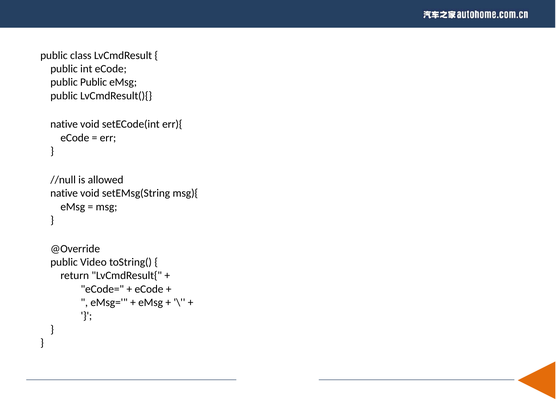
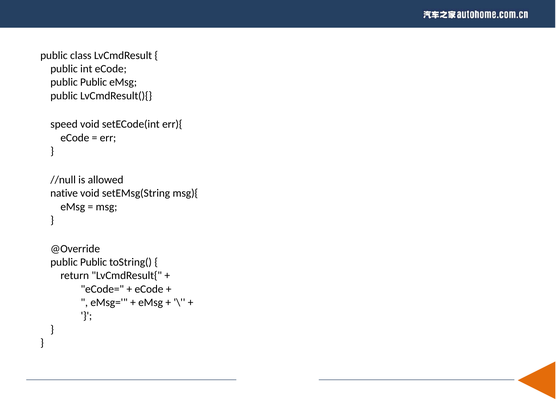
native at (64, 124): native -> speed
Video at (93, 262): Video -> Public
